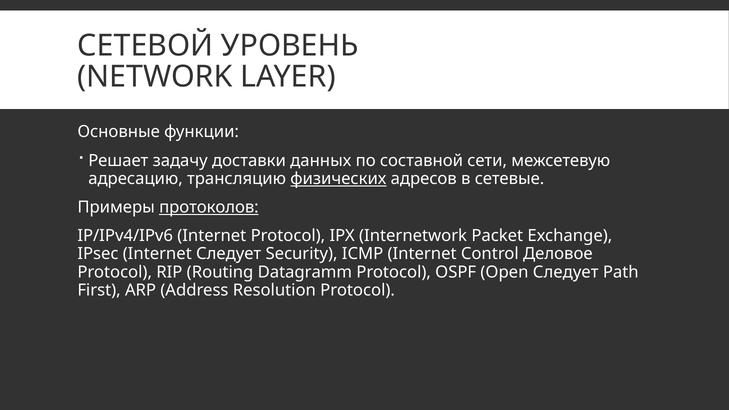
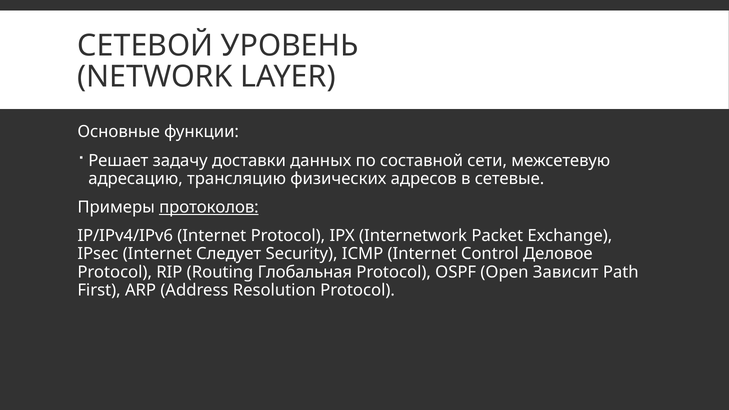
физических underline: present -> none
Datagramm: Datagramm -> Глобальная
Open Следует: Следует -> Зависит
